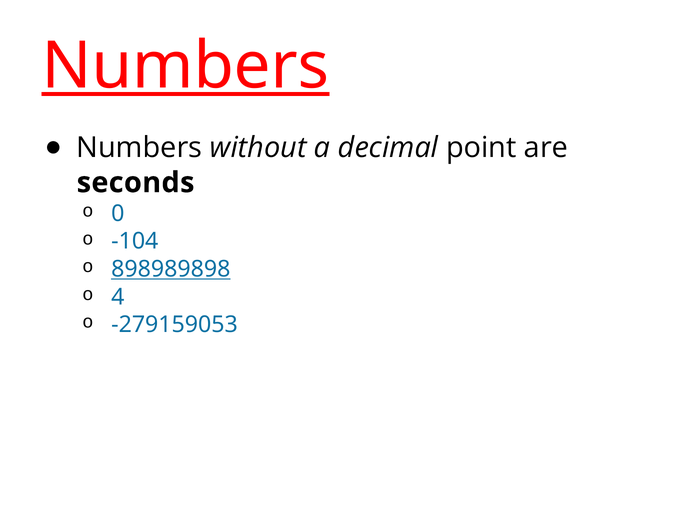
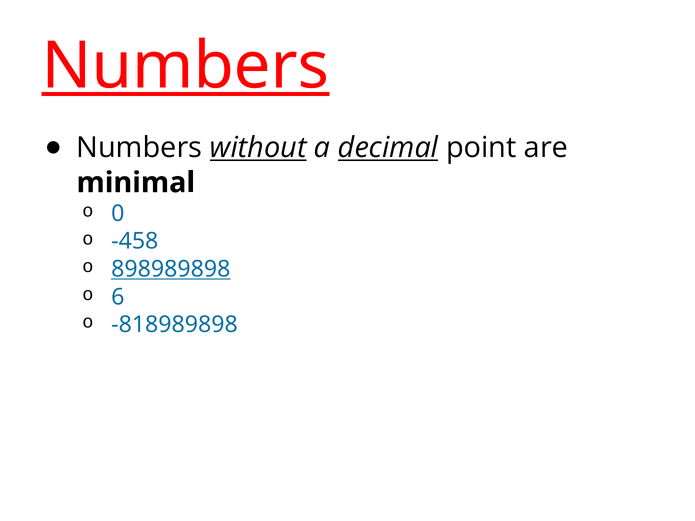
without underline: none -> present
decimal underline: none -> present
seconds: seconds -> minimal
-104: -104 -> -458
4: 4 -> 6
-279159053: -279159053 -> -818989898
